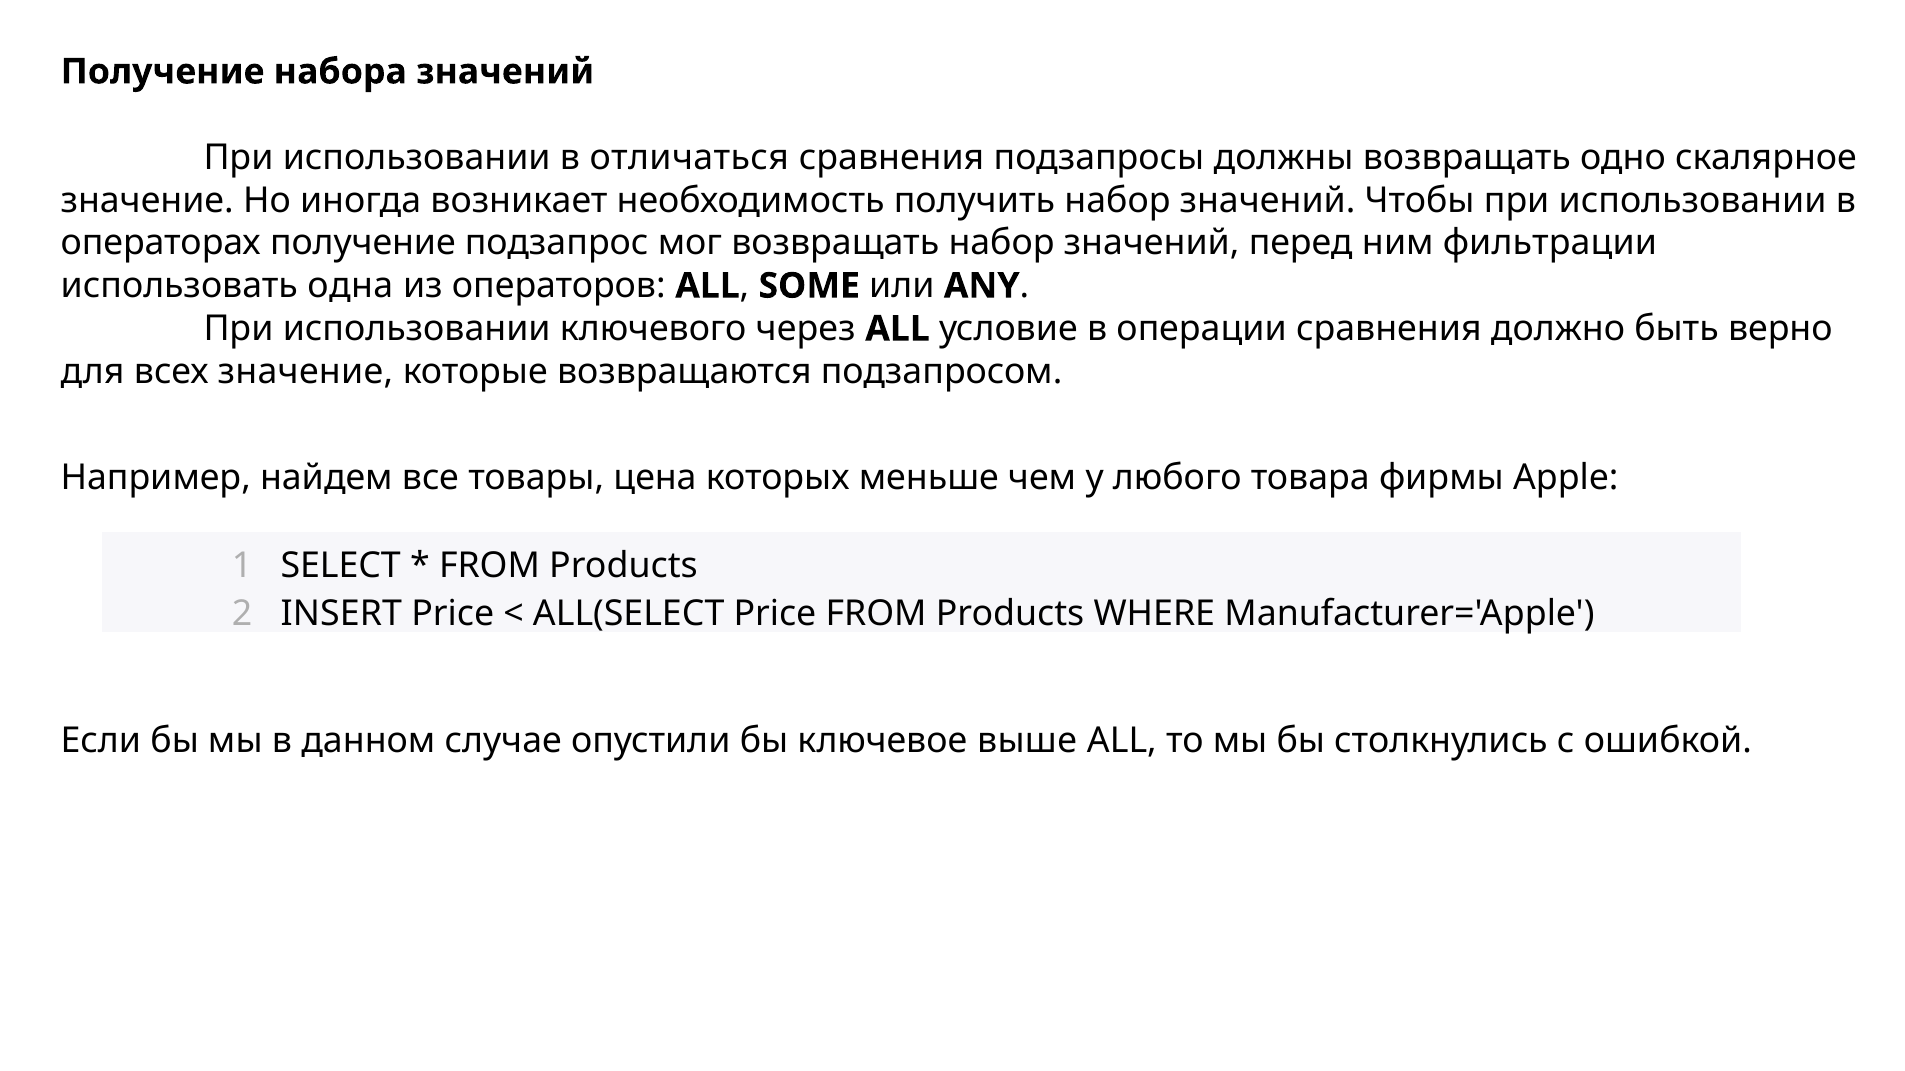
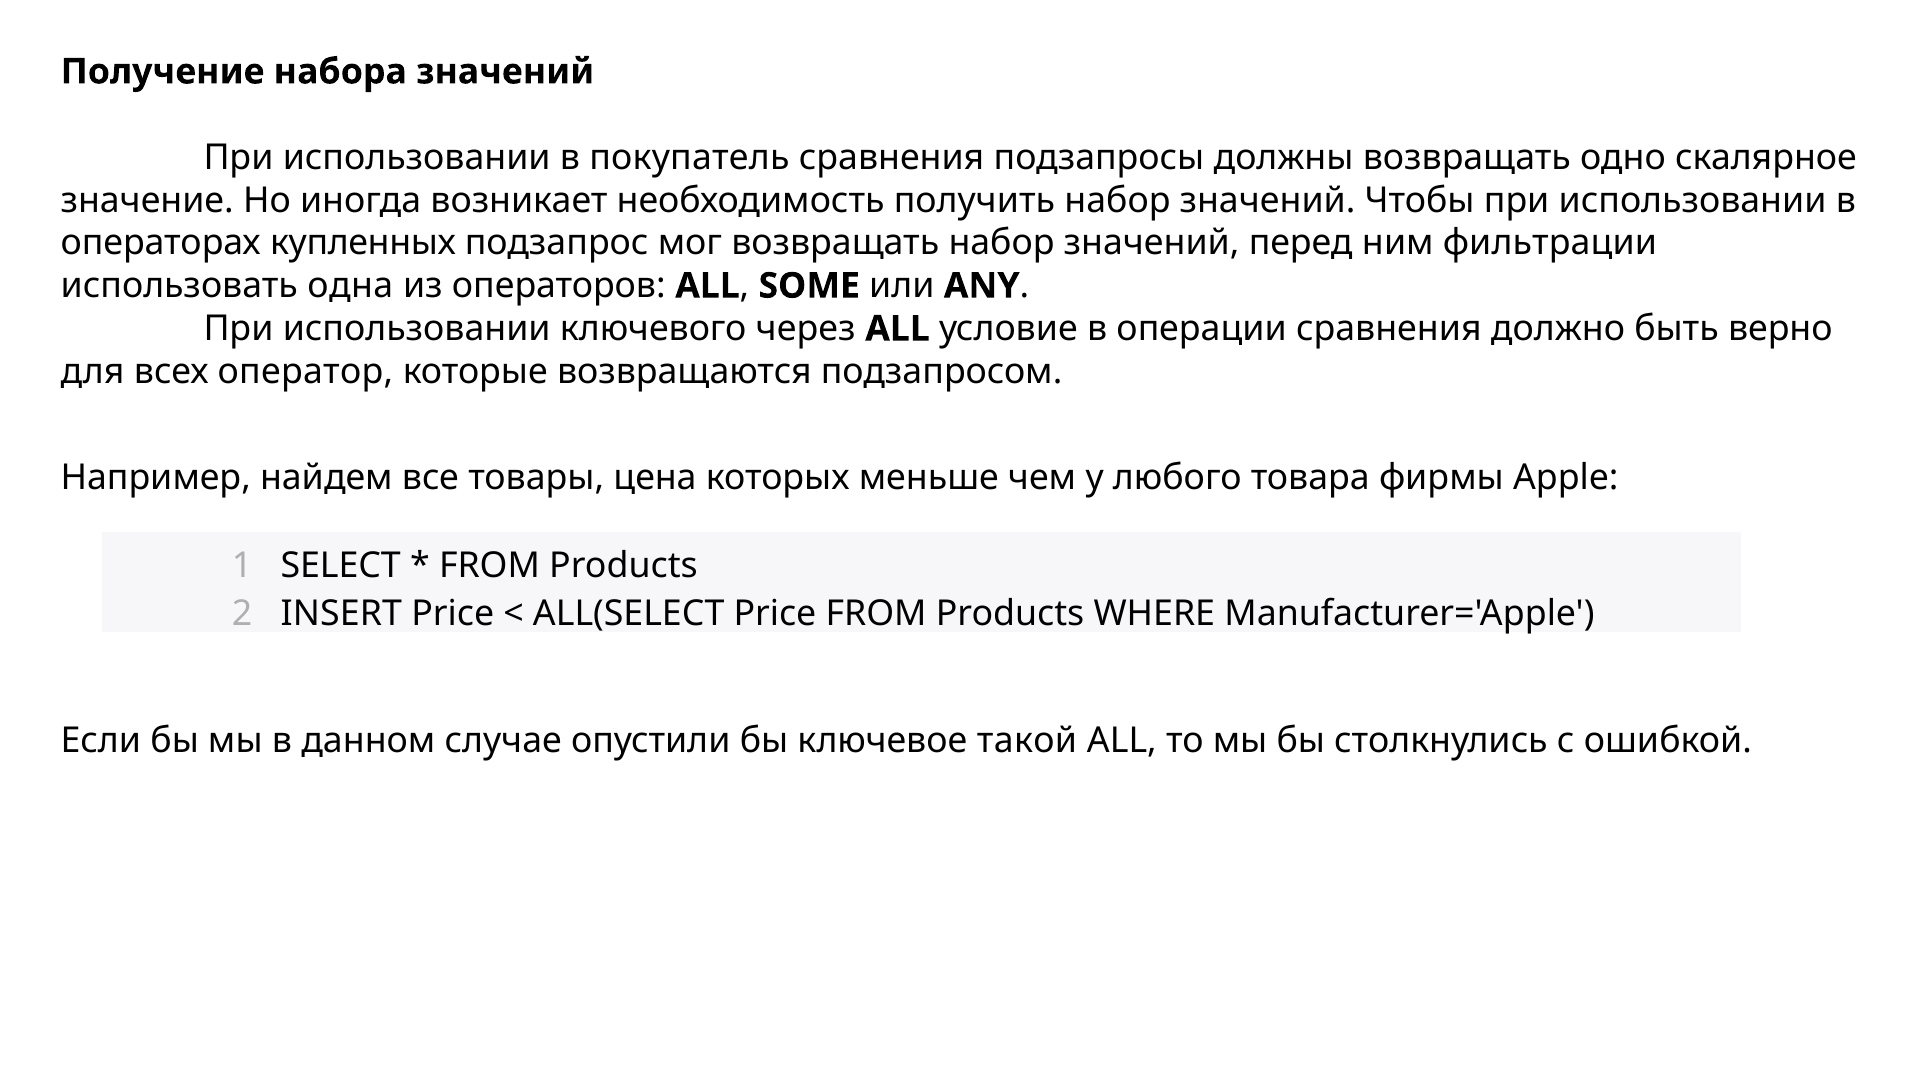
отличаться: отличаться -> покупатель
операторах получение: получение -> купленных
всех значение: значение -> оператор
выше: выше -> такой
